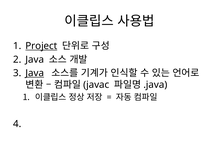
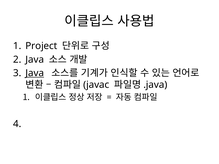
Project underline: present -> none
